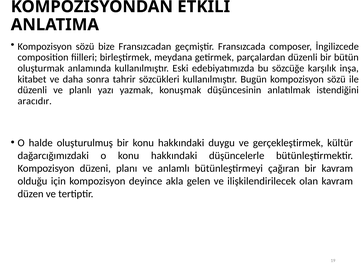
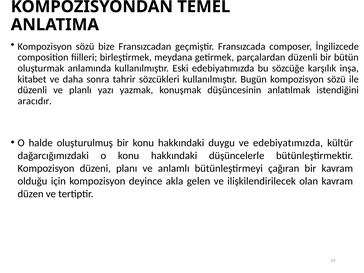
ETKILI: ETKILI -> TEMEL
ve gerçekleştirmek: gerçekleştirmek -> edebiyatımızda
